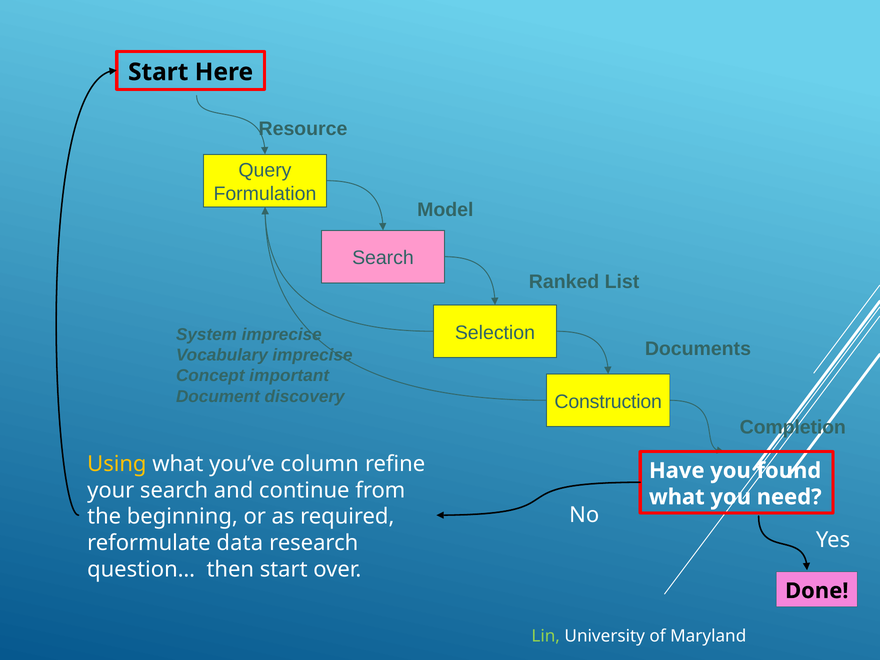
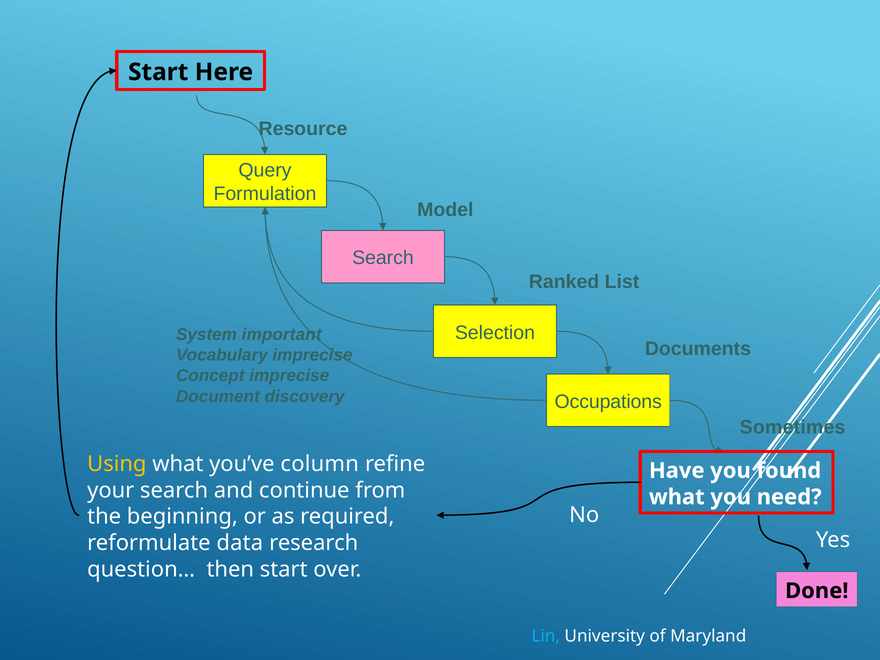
System imprecise: imprecise -> important
Concept important: important -> imprecise
Construction: Construction -> Occupations
Completion: Completion -> Sometimes
Lin colour: light green -> light blue
